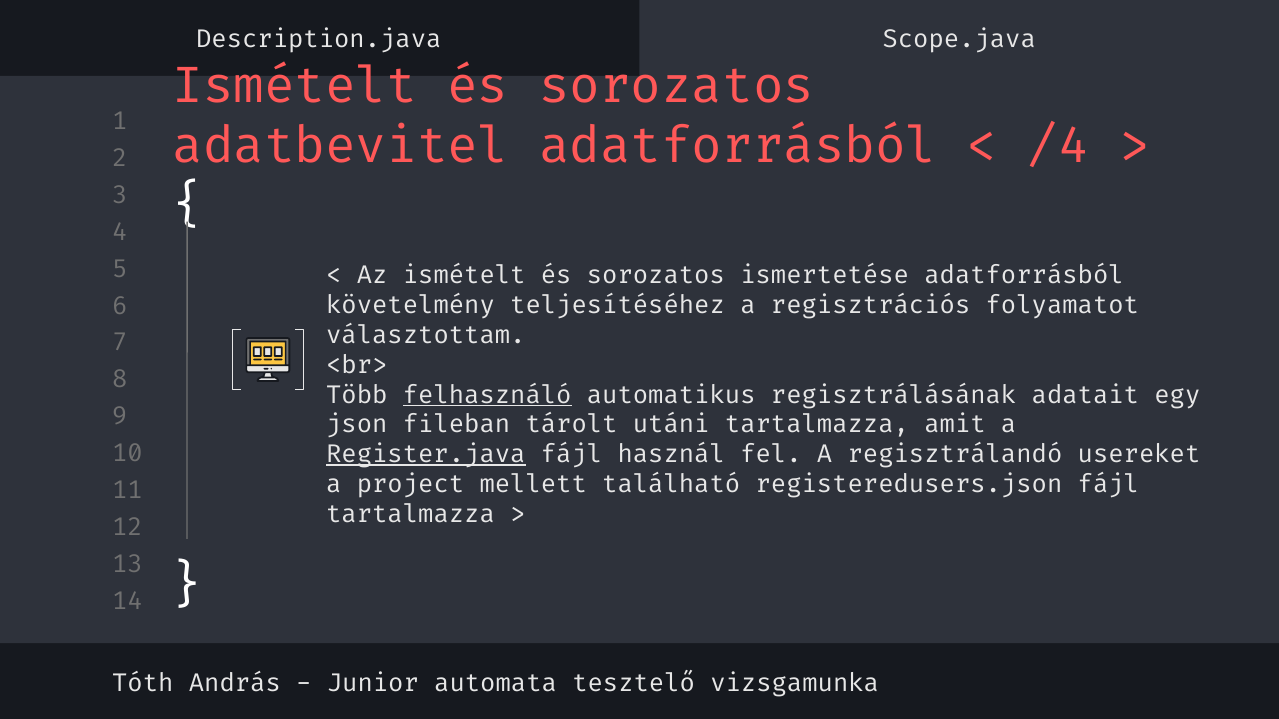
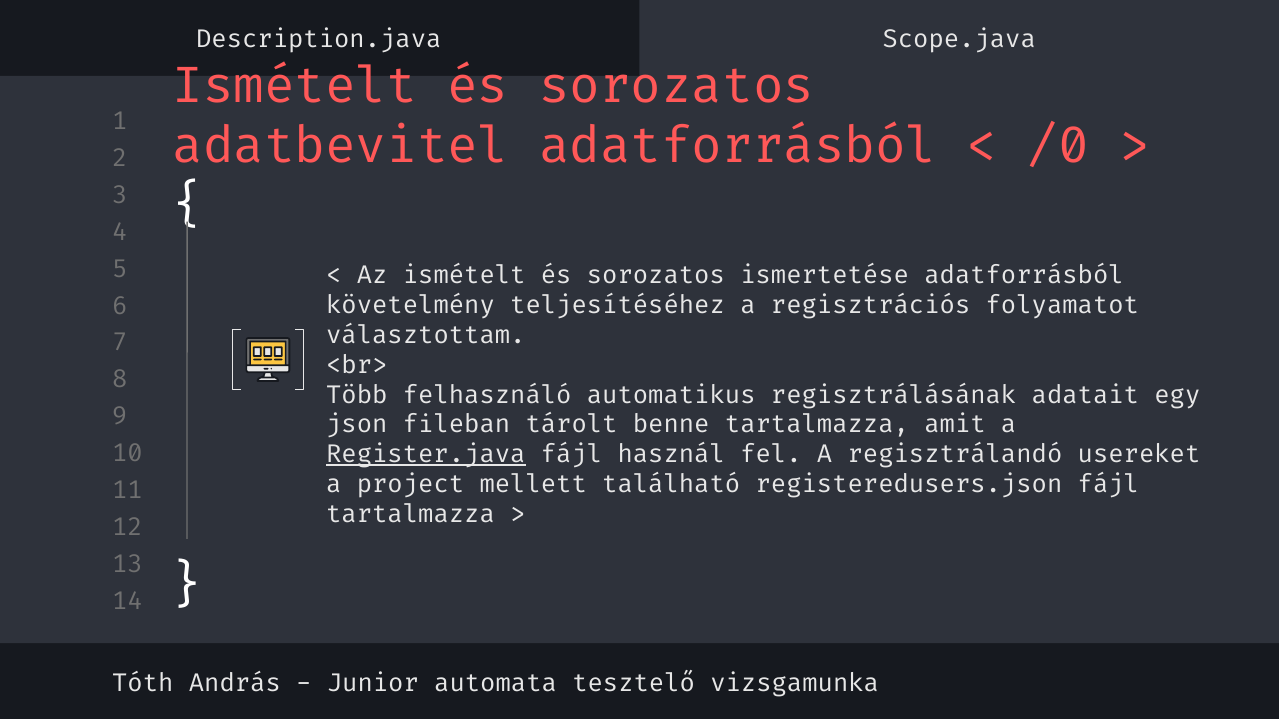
/4: /4 -> /0
felhasználó underline: present -> none
utáni: utáni -> benne
